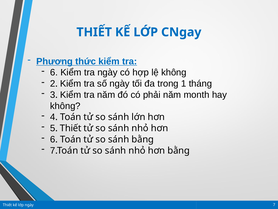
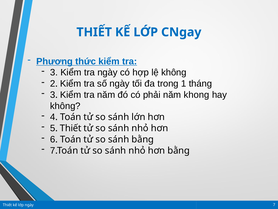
6 at (54, 72): 6 -> 3
month: month -> khong
